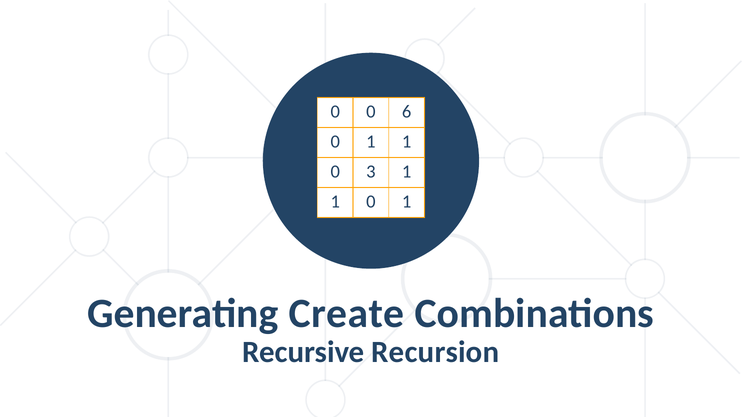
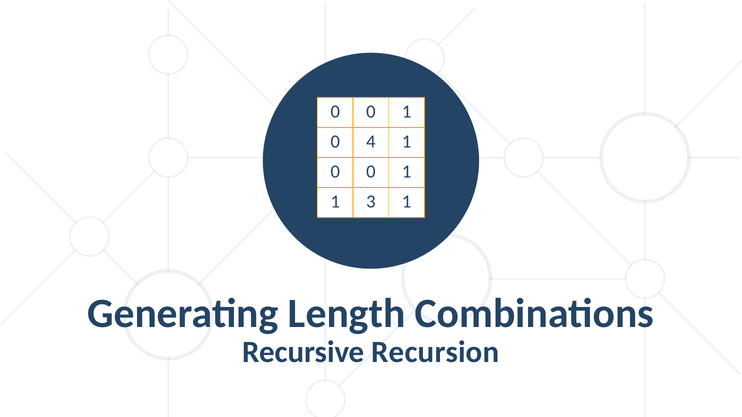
6 at (407, 112): 6 -> 1
1 at (371, 142): 1 -> 4
3 at (371, 172): 3 -> 0
0 at (371, 202): 0 -> 3
Create: Create -> Length
